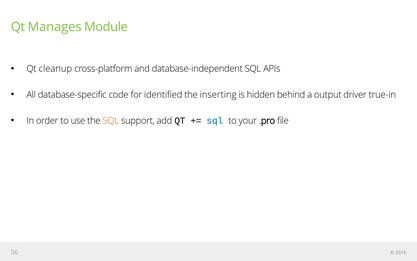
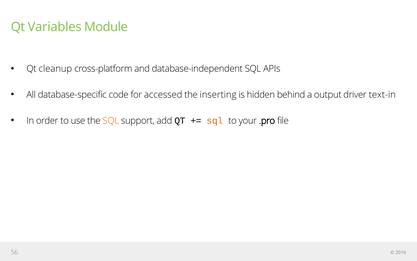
Manages: Manages -> Variables
identified: identified -> accessed
true-in: true-in -> text-in
sql at (215, 121) colour: blue -> orange
